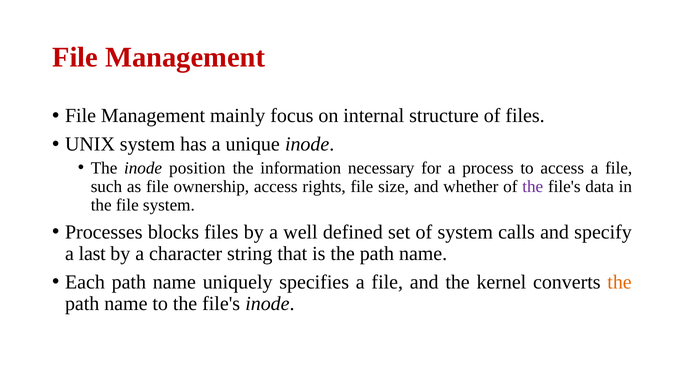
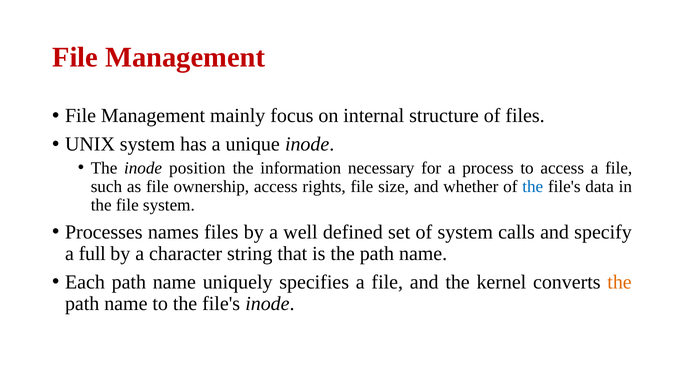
the at (533, 187) colour: purple -> blue
blocks: blocks -> names
last: last -> full
